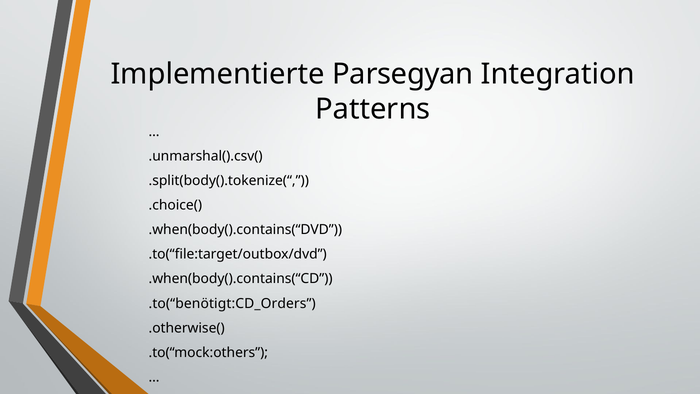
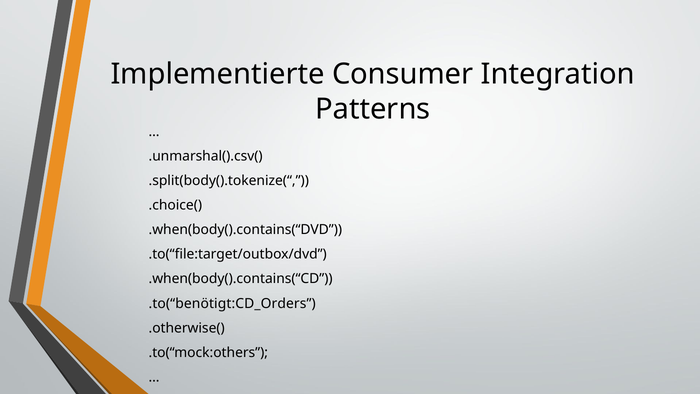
Parsegyan: Parsegyan -> Consumer
